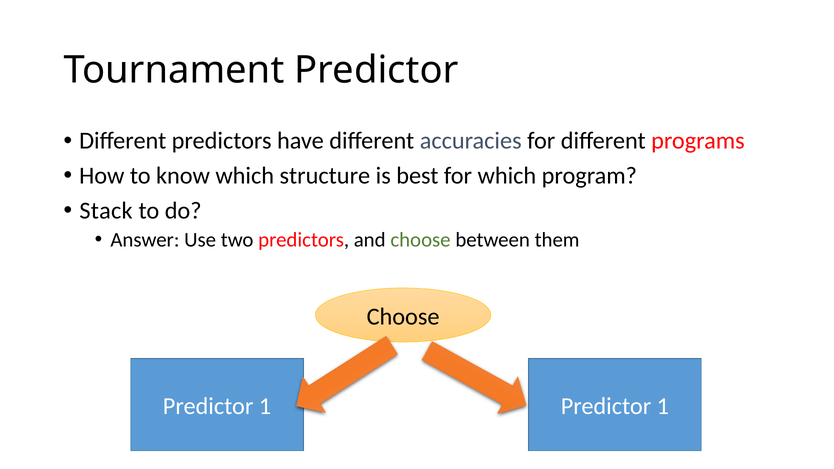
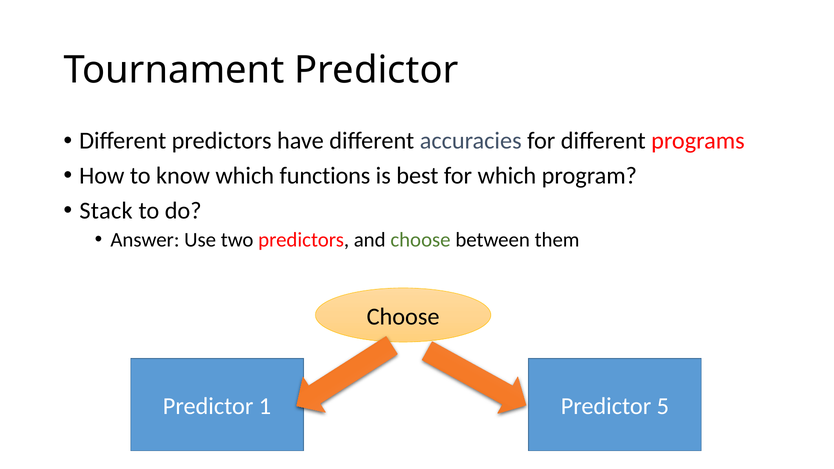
structure: structure -> functions
1 at (663, 406): 1 -> 5
